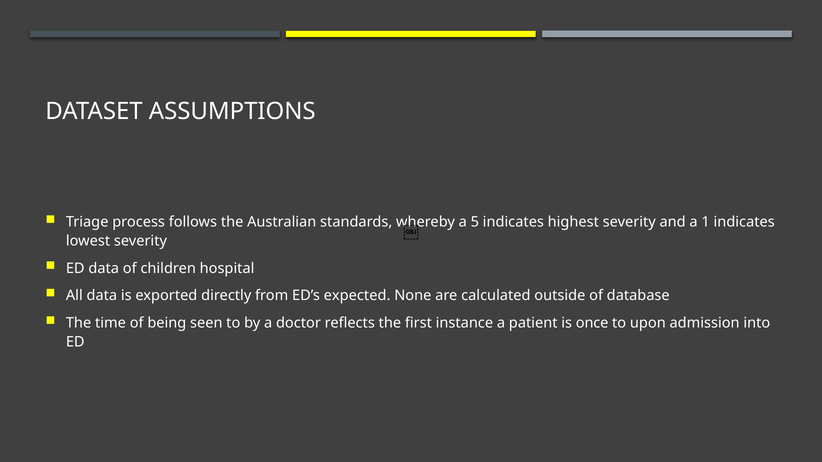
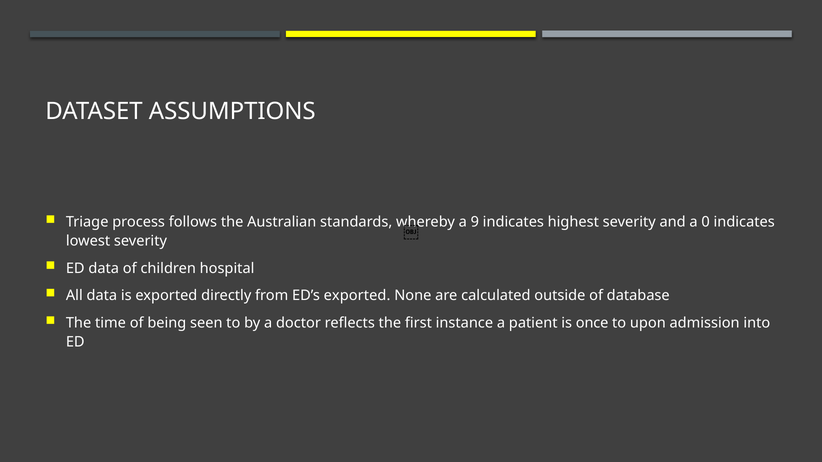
5: 5 -> 9
1: 1 -> 0
ED’s expected: expected -> exported
